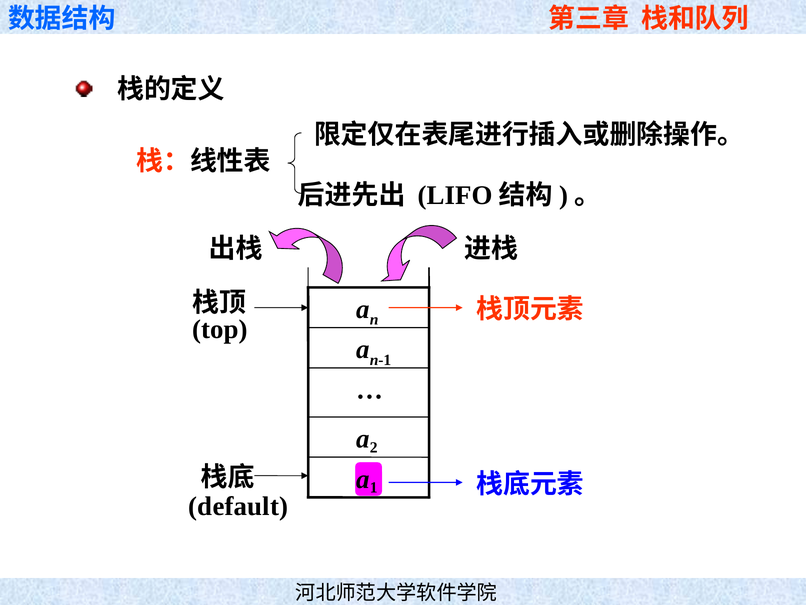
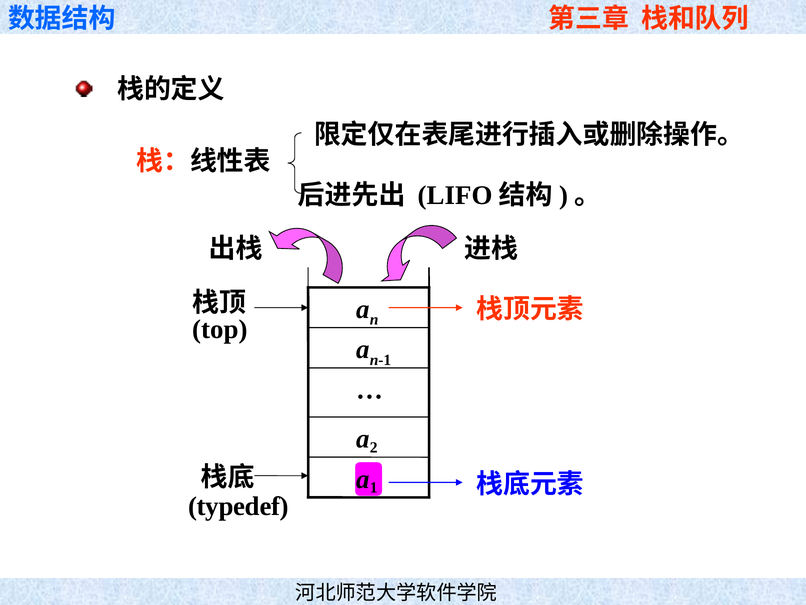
default: default -> typedef
